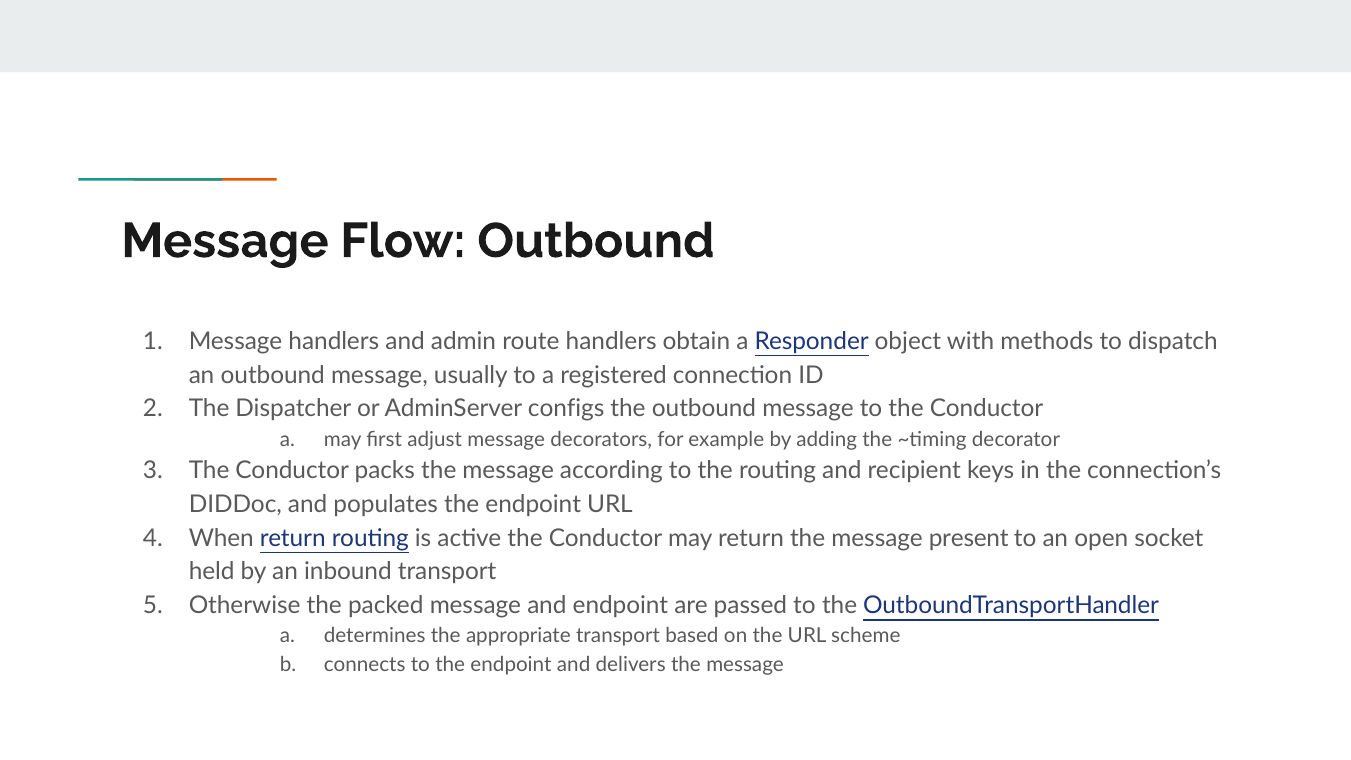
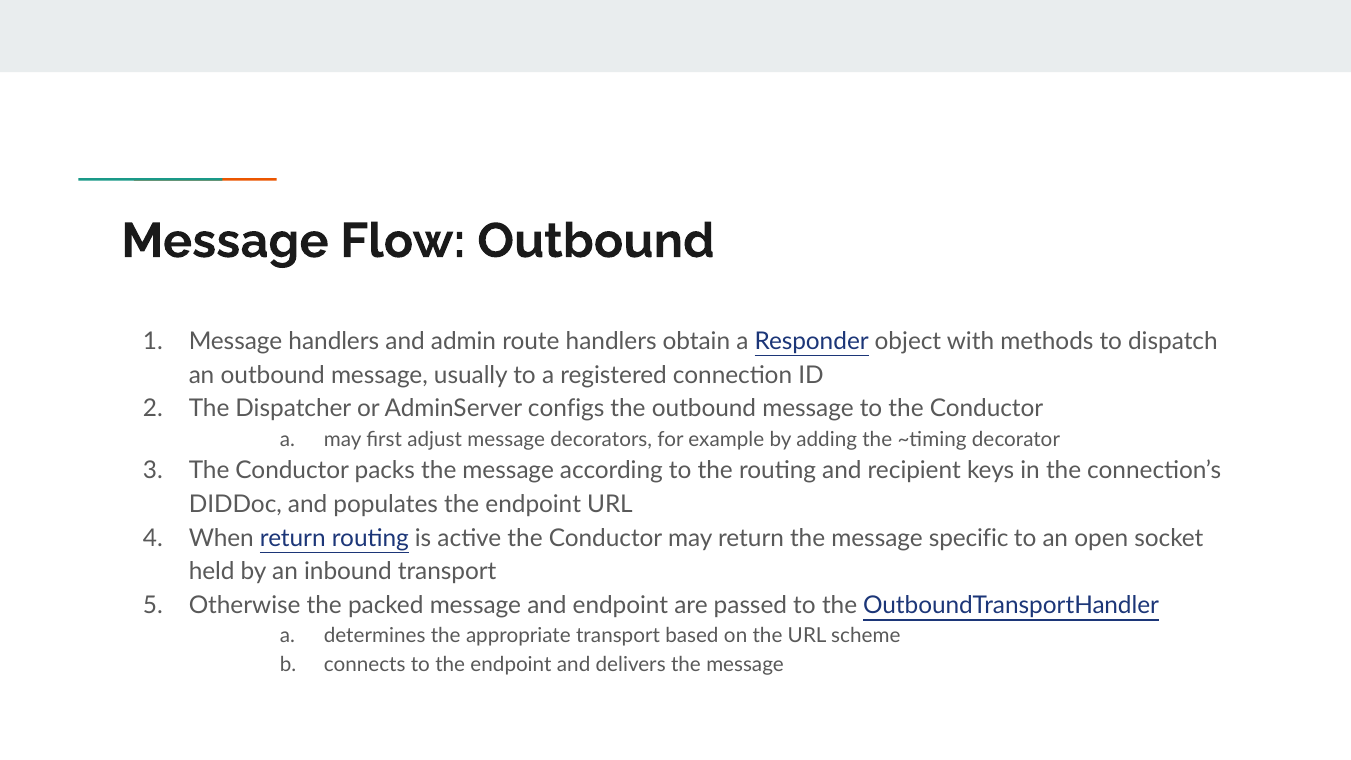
present: present -> specific
